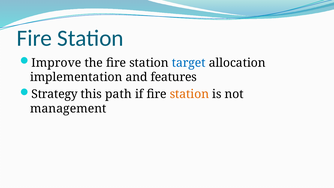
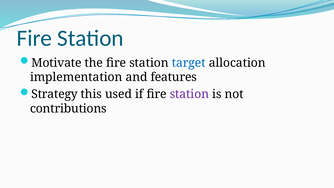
Improve: Improve -> Motivate
path: path -> used
station at (189, 94) colour: orange -> purple
management: management -> contributions
